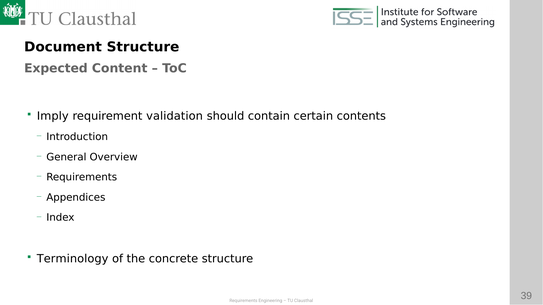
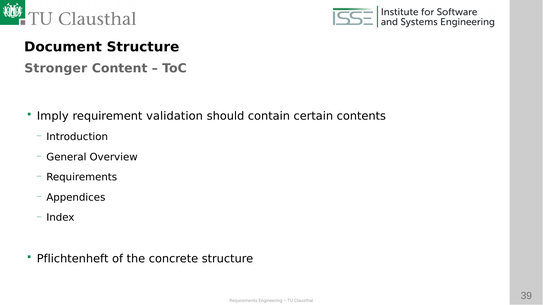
Expected: Expected -> Stronger
Terminology: Terminology -> Pflichtenheft
